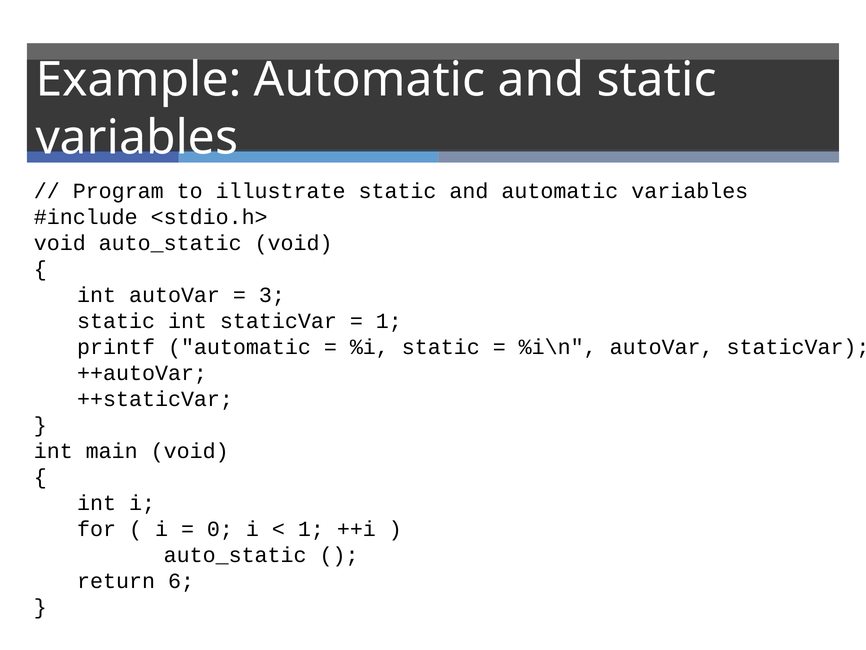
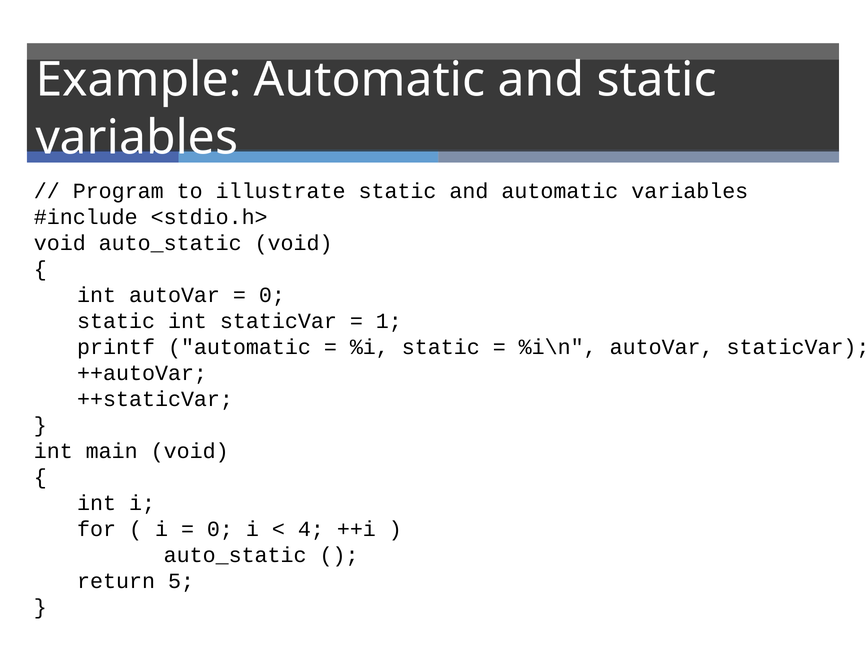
3 at (272, 295): 3 -> 0
1 at (311, 529): 1 -> 4
6: 6 -> 5
